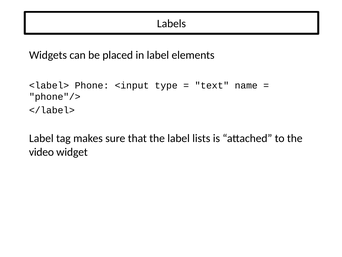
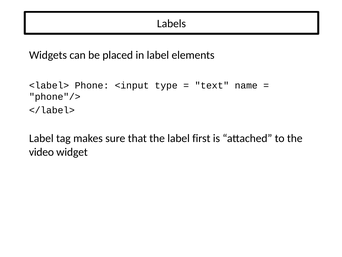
lists: lists -> first
